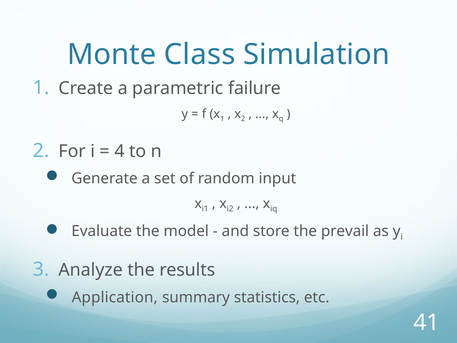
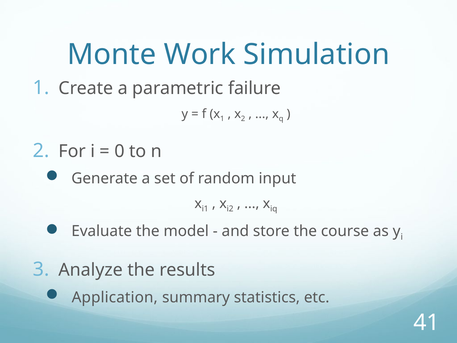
Class: Class -> Work
4: 4 -> 0
prevail: prevail -> course
